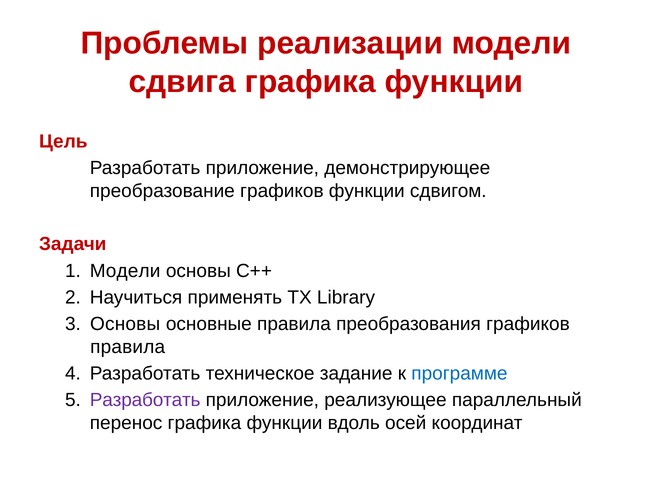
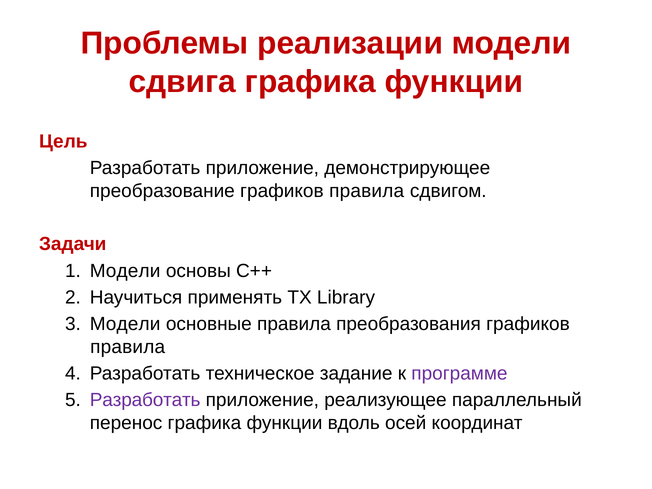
преобразование графиков функции: функции -> правила
Основы at (125, 324): Основы -> Модели
программе colour: blue -> purple
